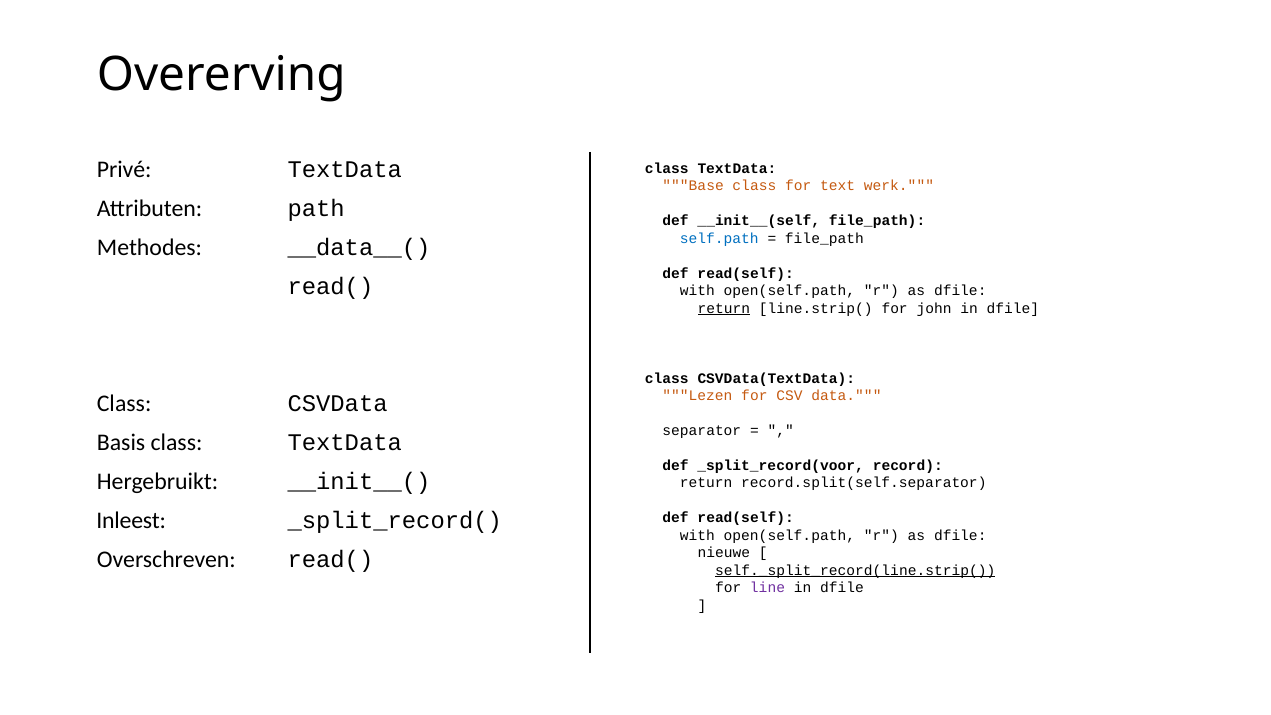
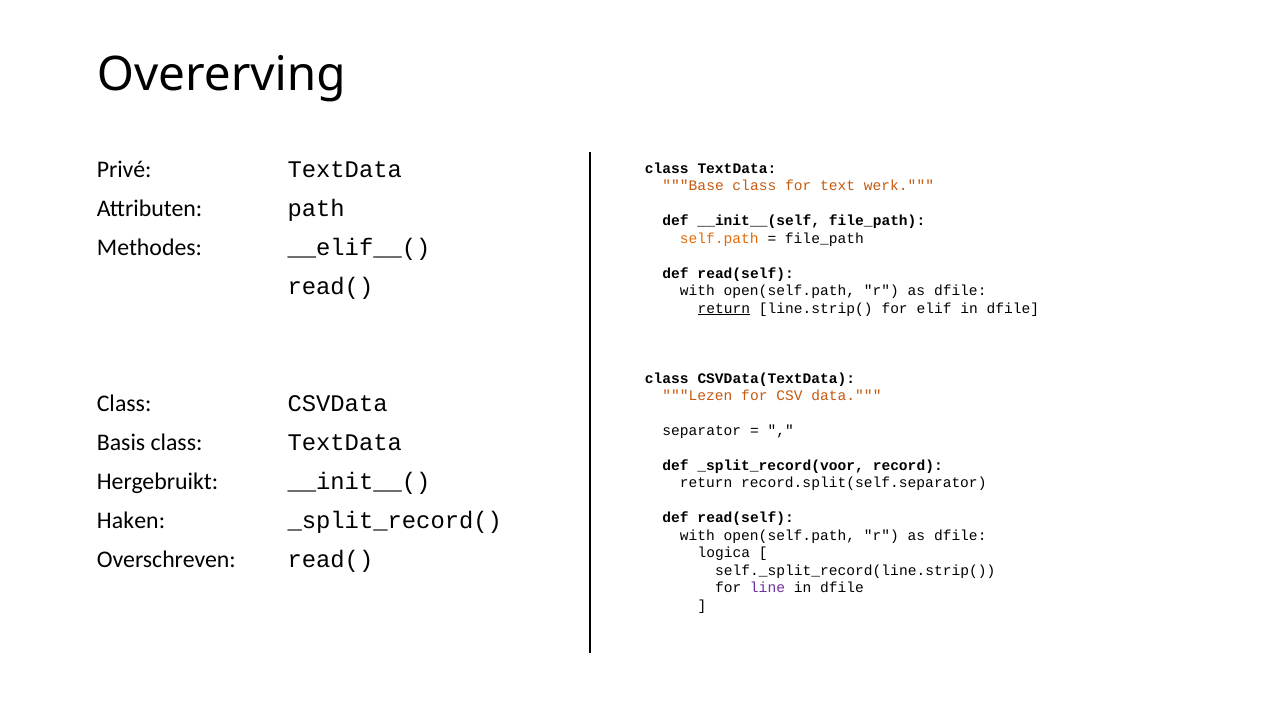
self.path colour: blue -> orange
__data__(: __data__( -> __elif__(
john: john -> elif
Inleest: Inleest -> Haken
nieuwe: nieuwe -> logica
self._split_record(line.strip( underline: present -> none
